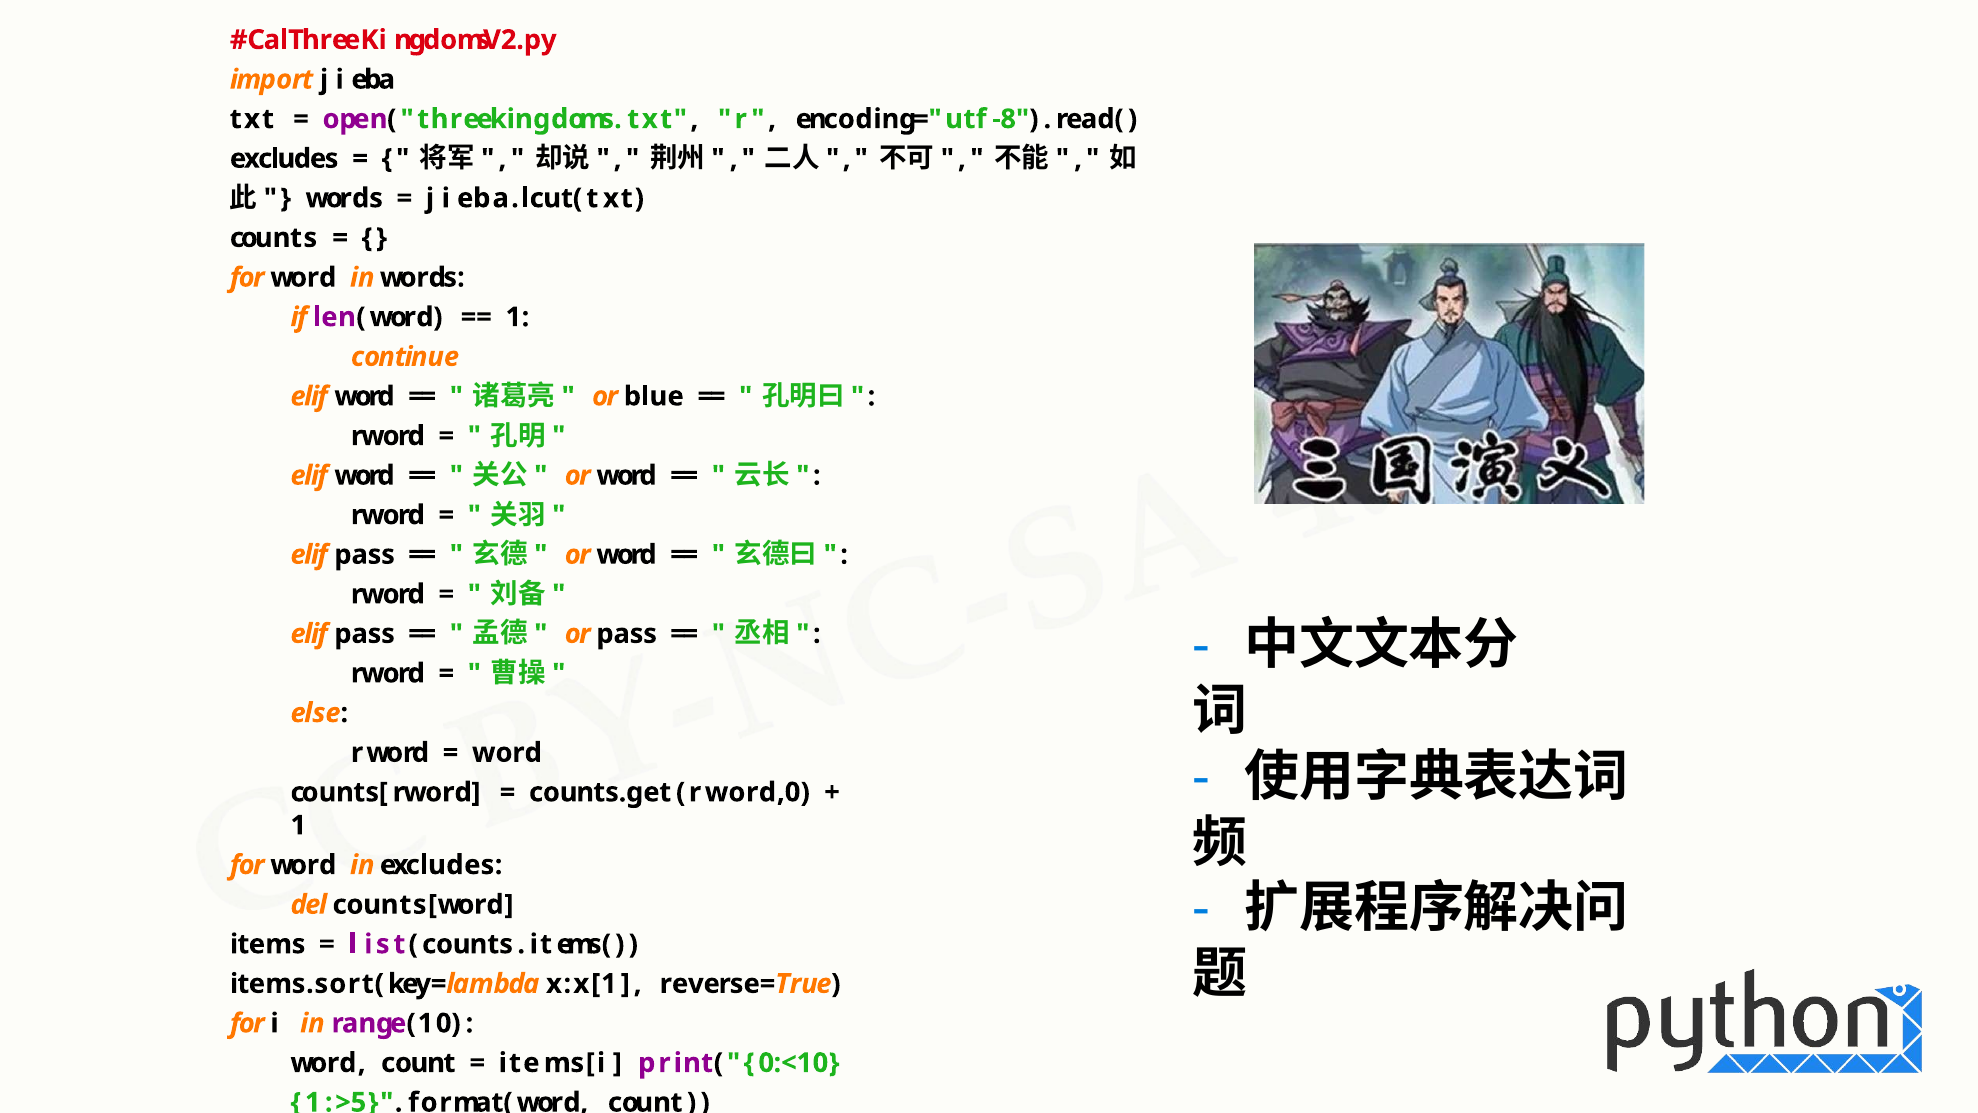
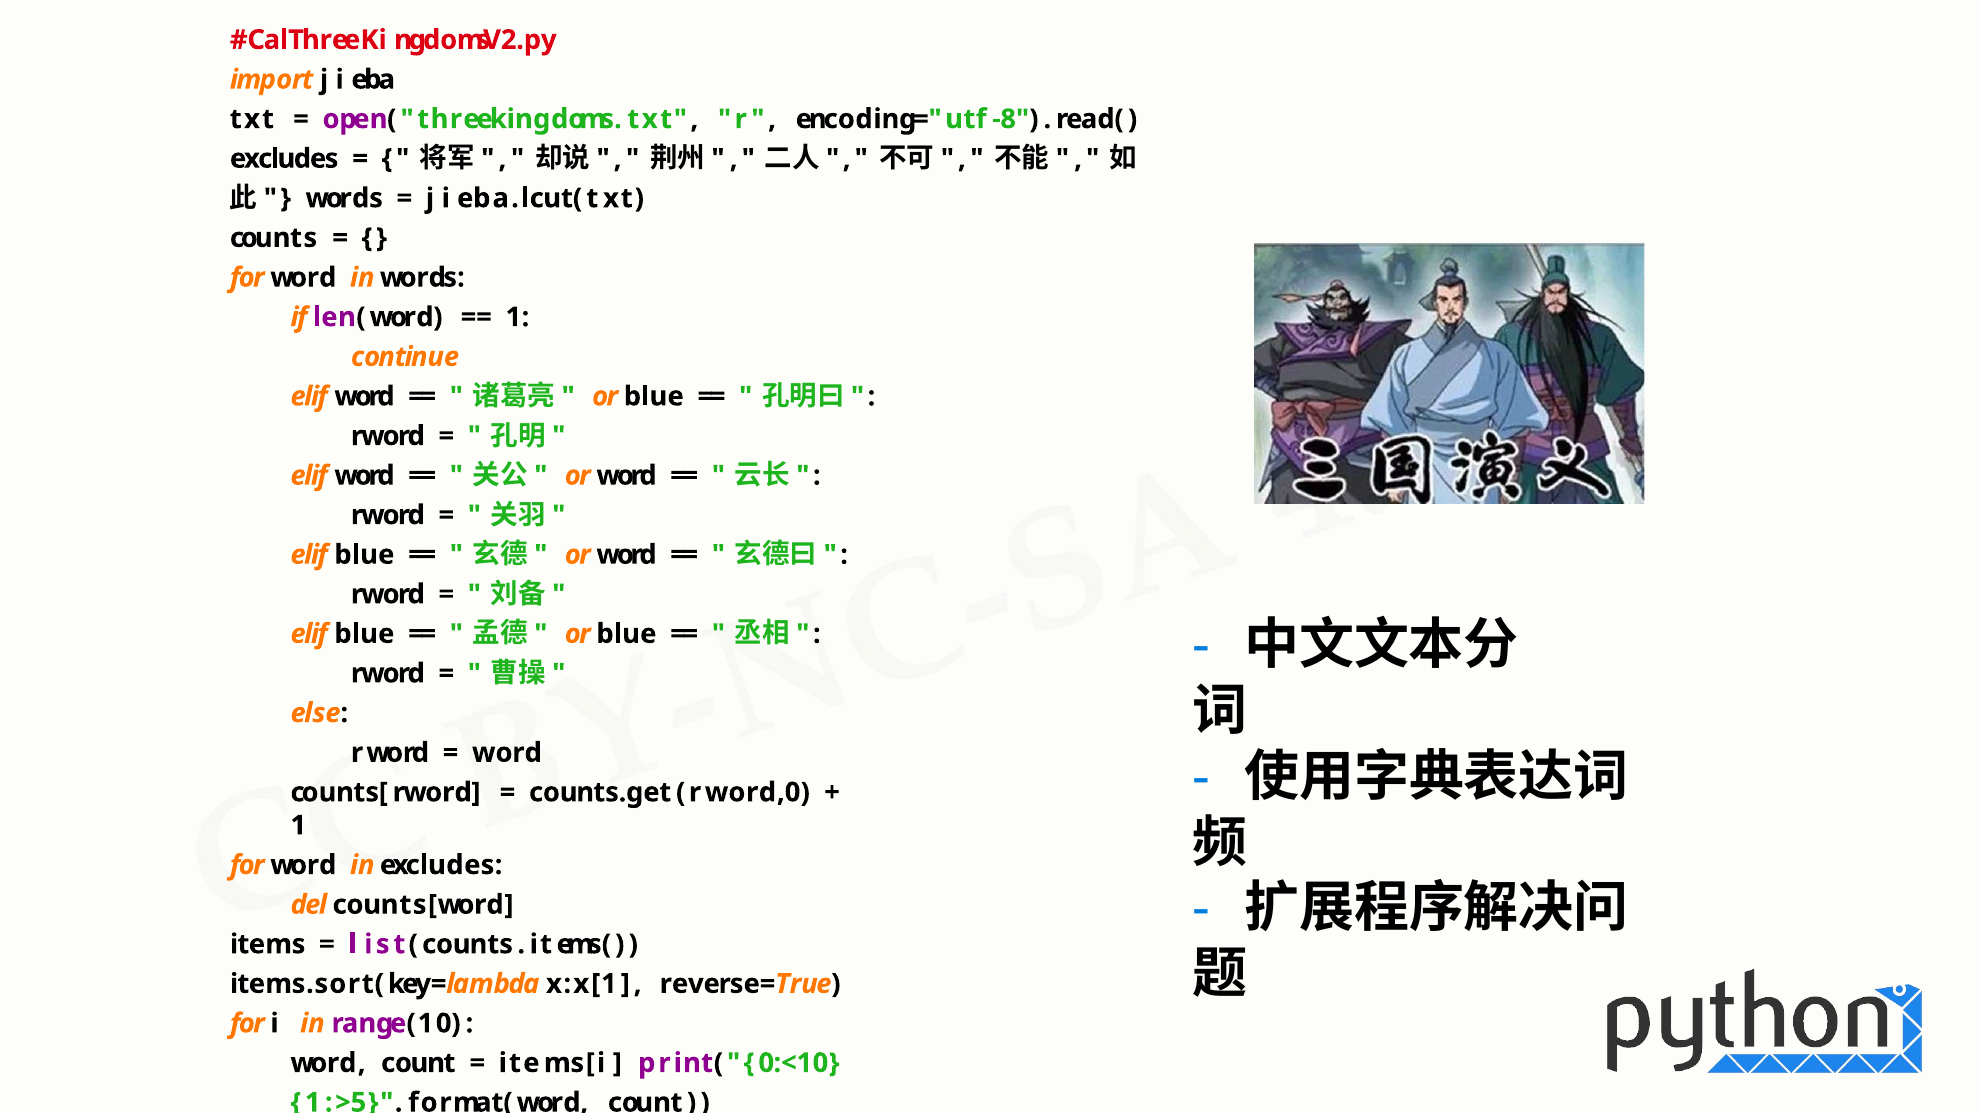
pass at (365, 555): pass -> blue
pass at (365, 634): pass -> blue
pass at (627, 634): pass -> blue
